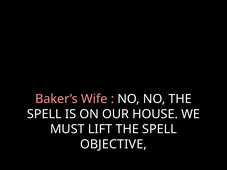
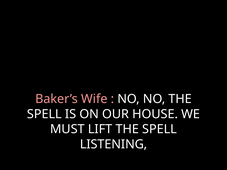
OBJECTIVE: OBJECTIVE -> LISTENING
